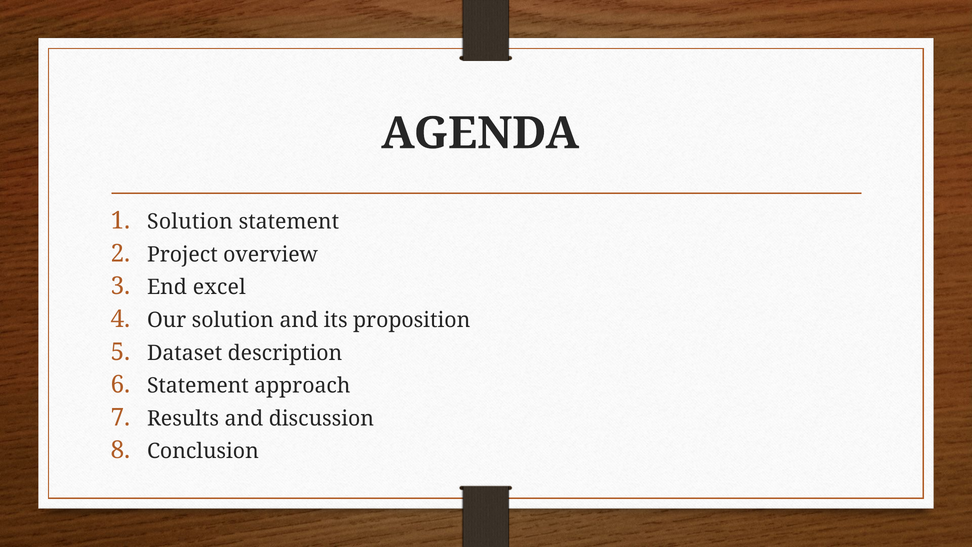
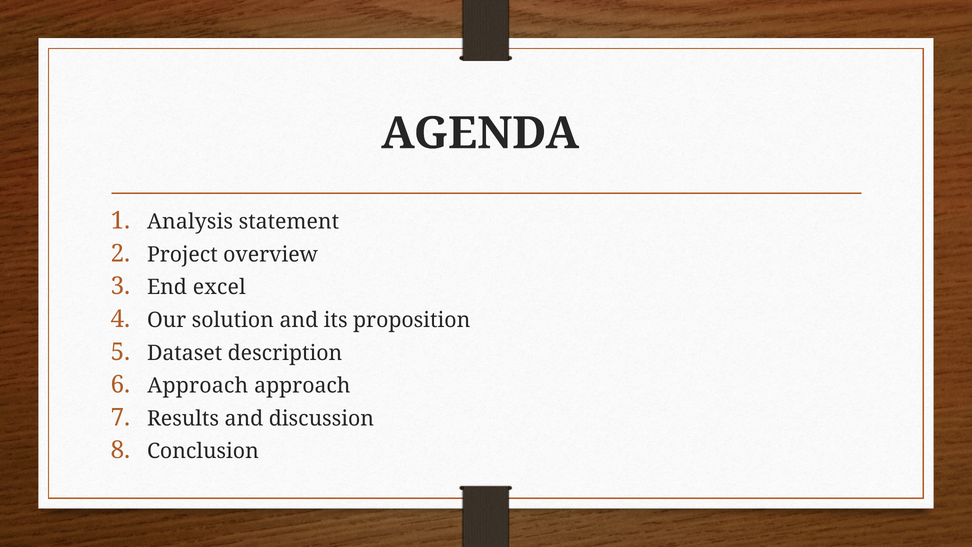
Solution at (190, 222): Solution -> Analysis
Statement at (198, 386): Statement -> Approach
